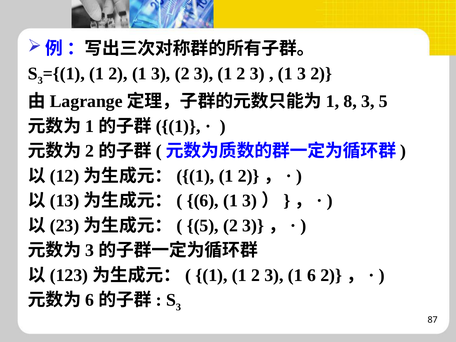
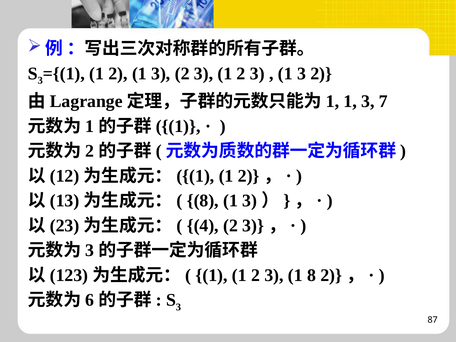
8 at (350, 101): 8 -> 1
3 5: 5 -> 7
6 at (203, 201): 6 -> 8
5 at (203, 226): 5 -> 4
1 6: 6 -> 8
